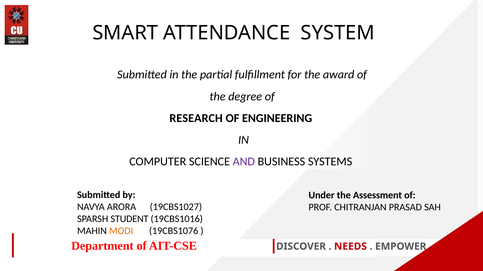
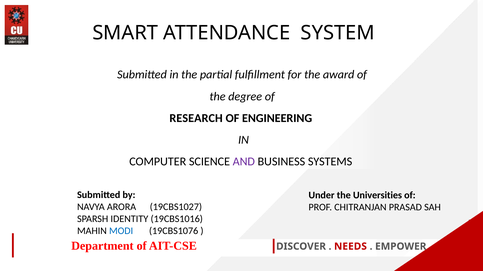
Assessment: Assessment -> Universities
STUDENT: STUDENT -> IDENTITY
MODI colour: orange -> blue
